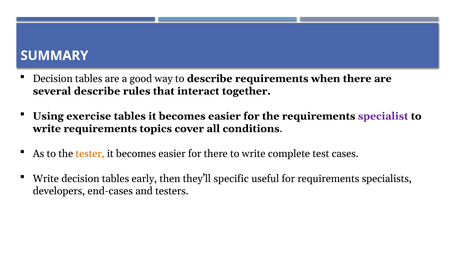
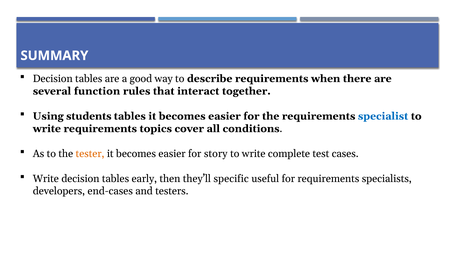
several describe: describe -> function
exercise: exercise -> students
specialist colour: purple -> blue
for there: there -> story
